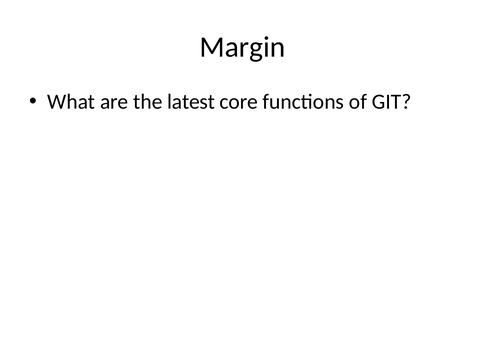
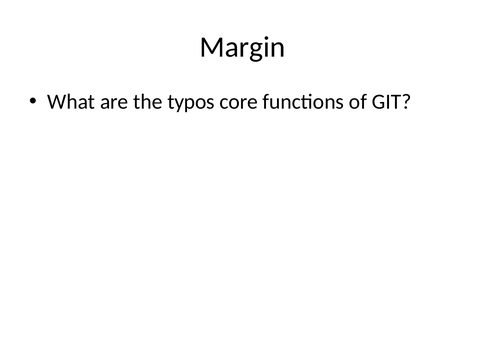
latest: latest -> typos
